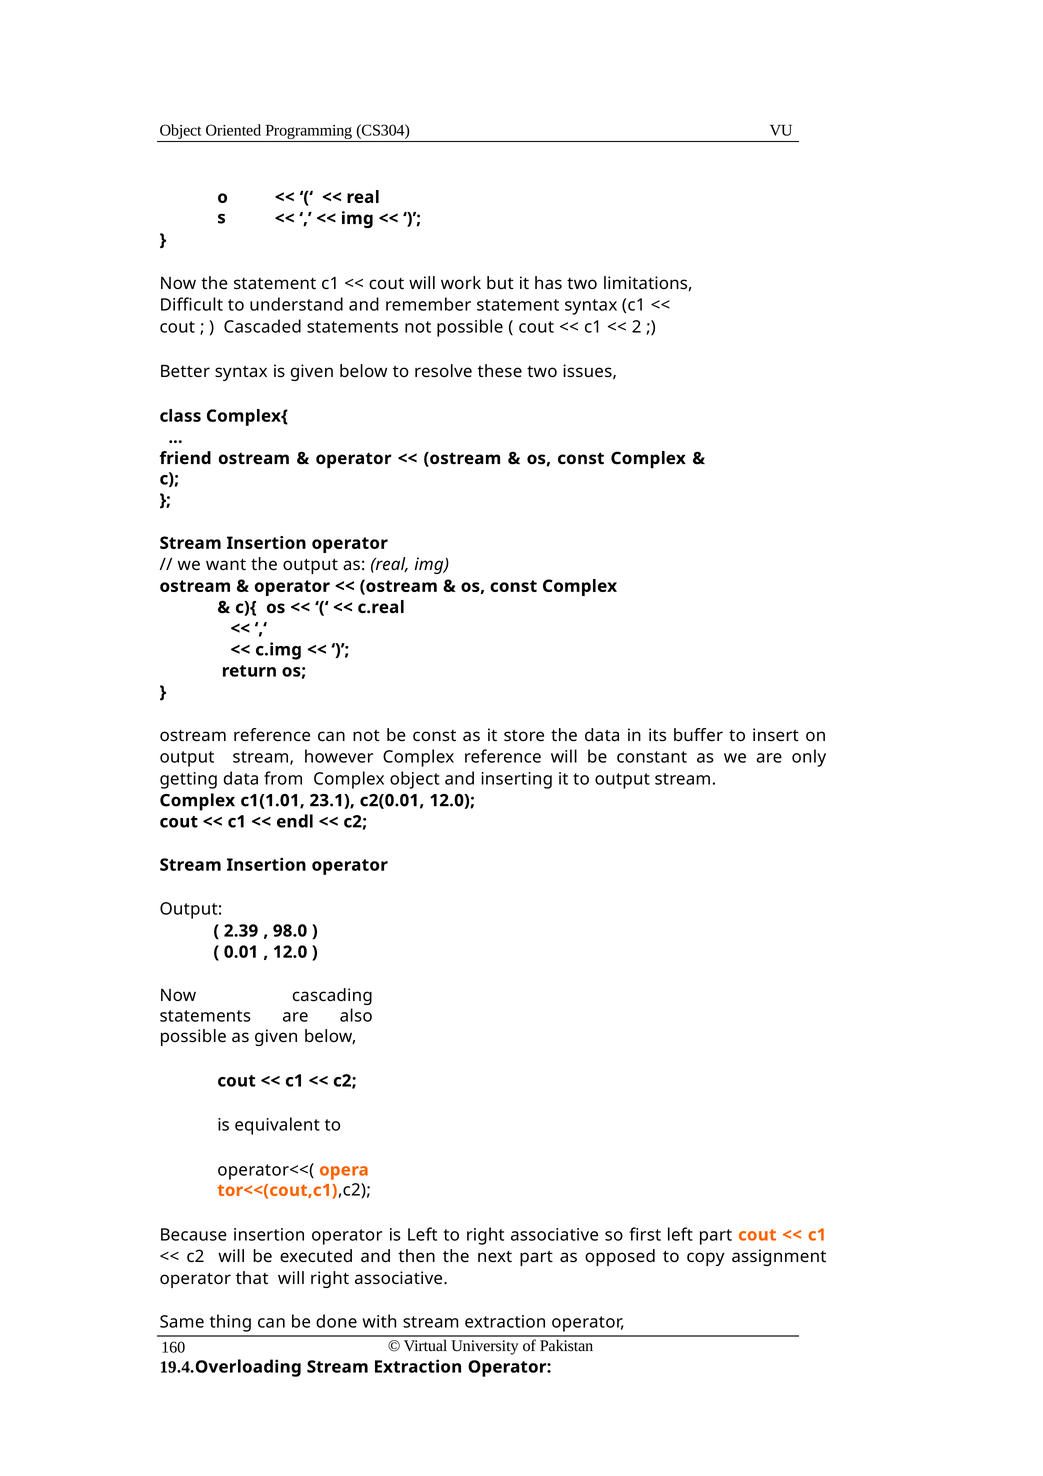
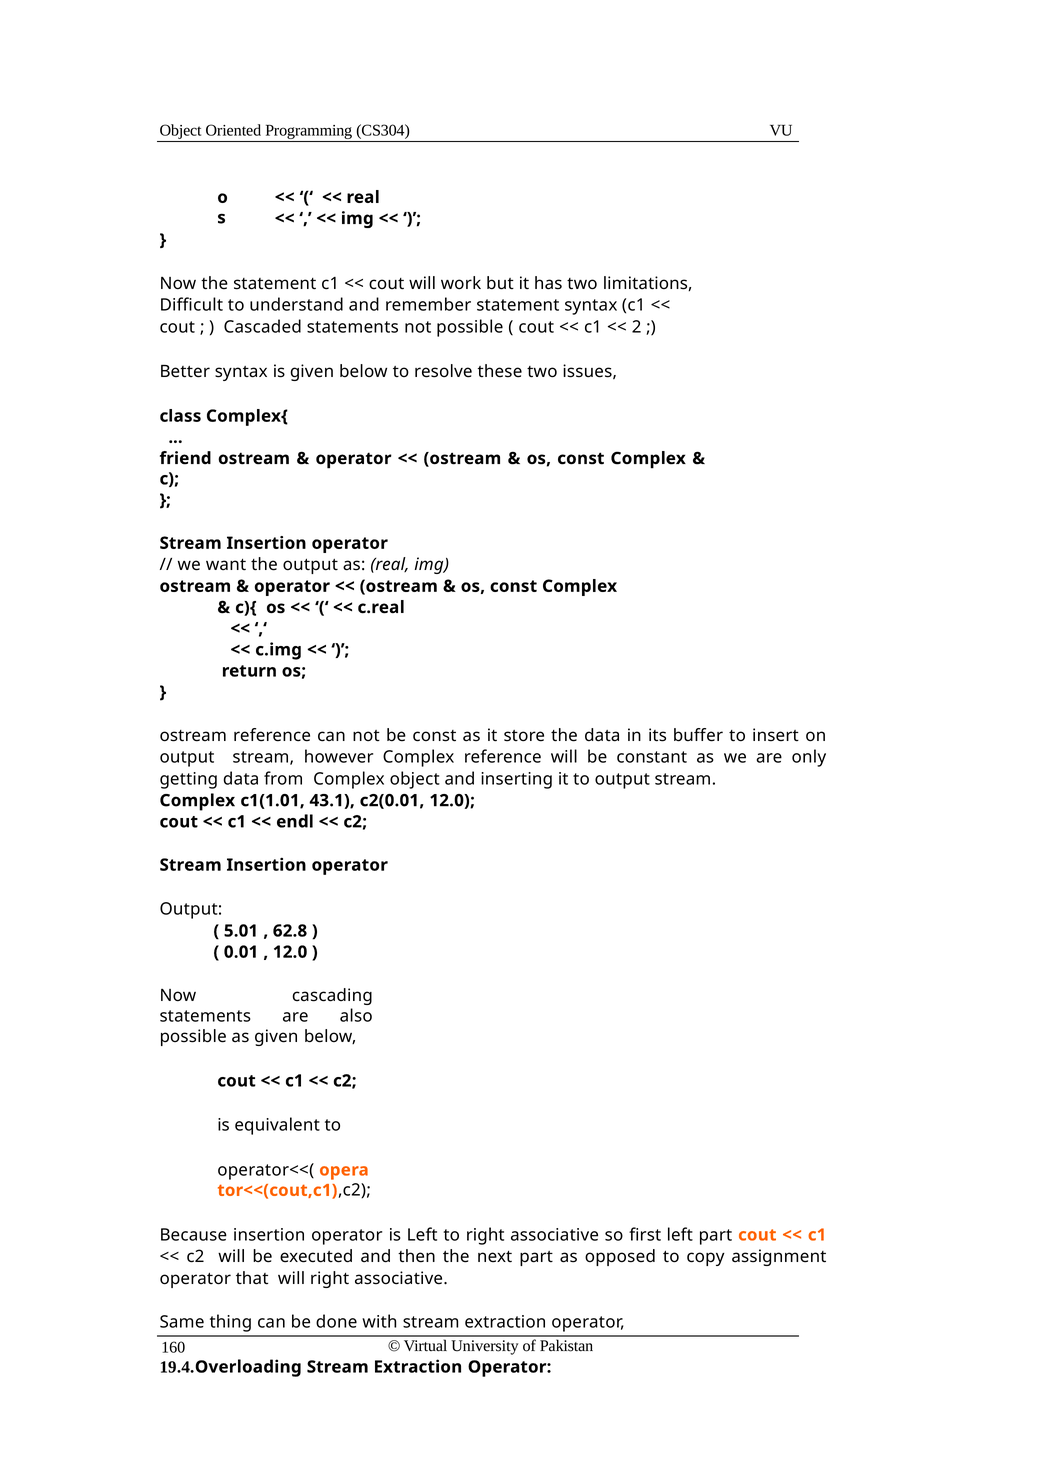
23.1: 23.1 -> 43.1
2.39: 2.39 -> 5.01
98.0: 98.0 -> 62.8
